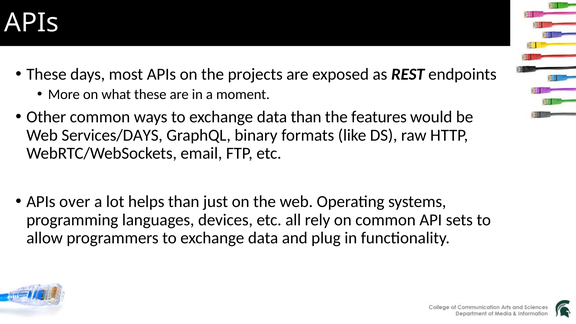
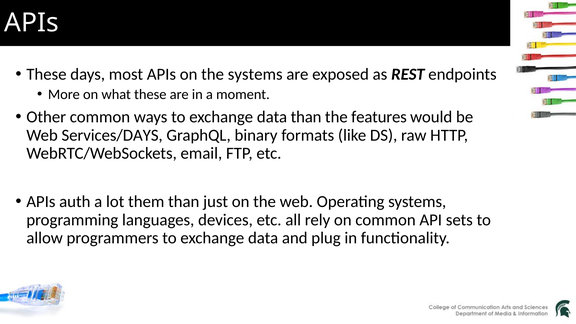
the projects: projects -> systems
over: over -> auth
helps: helps -> them
